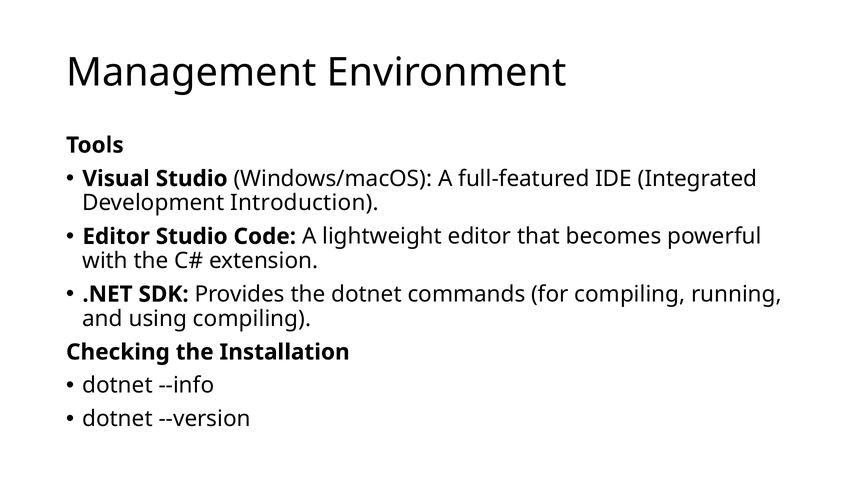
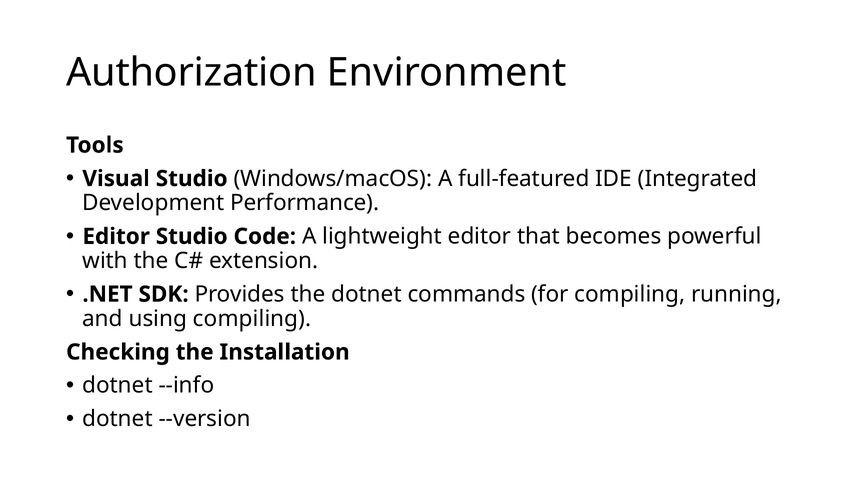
Management: Management -> Authorization
Introduction: Introduction -> Performance
